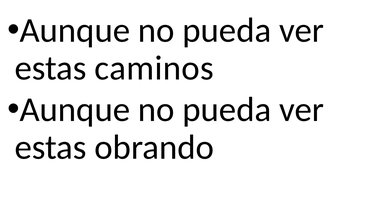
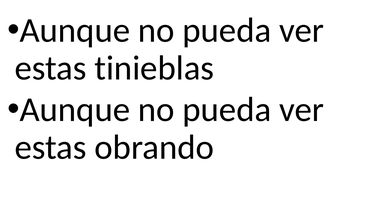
caminos: caminos -> tinieblas
